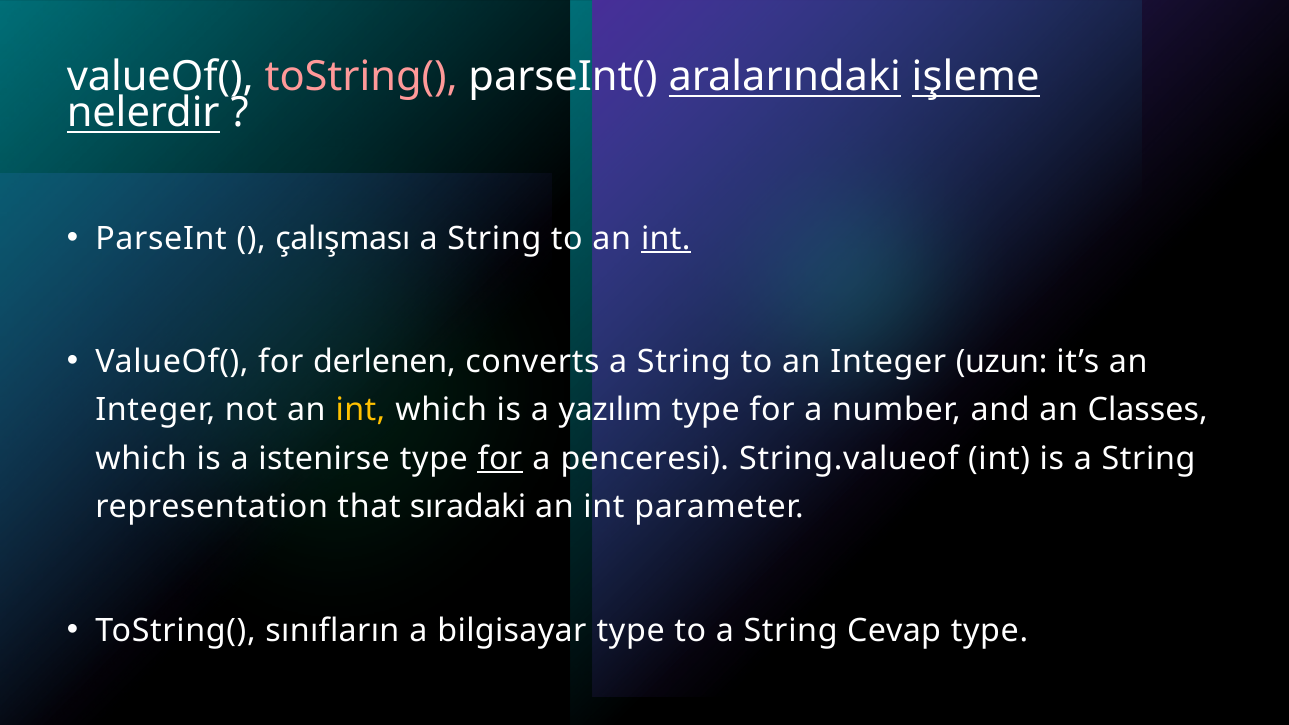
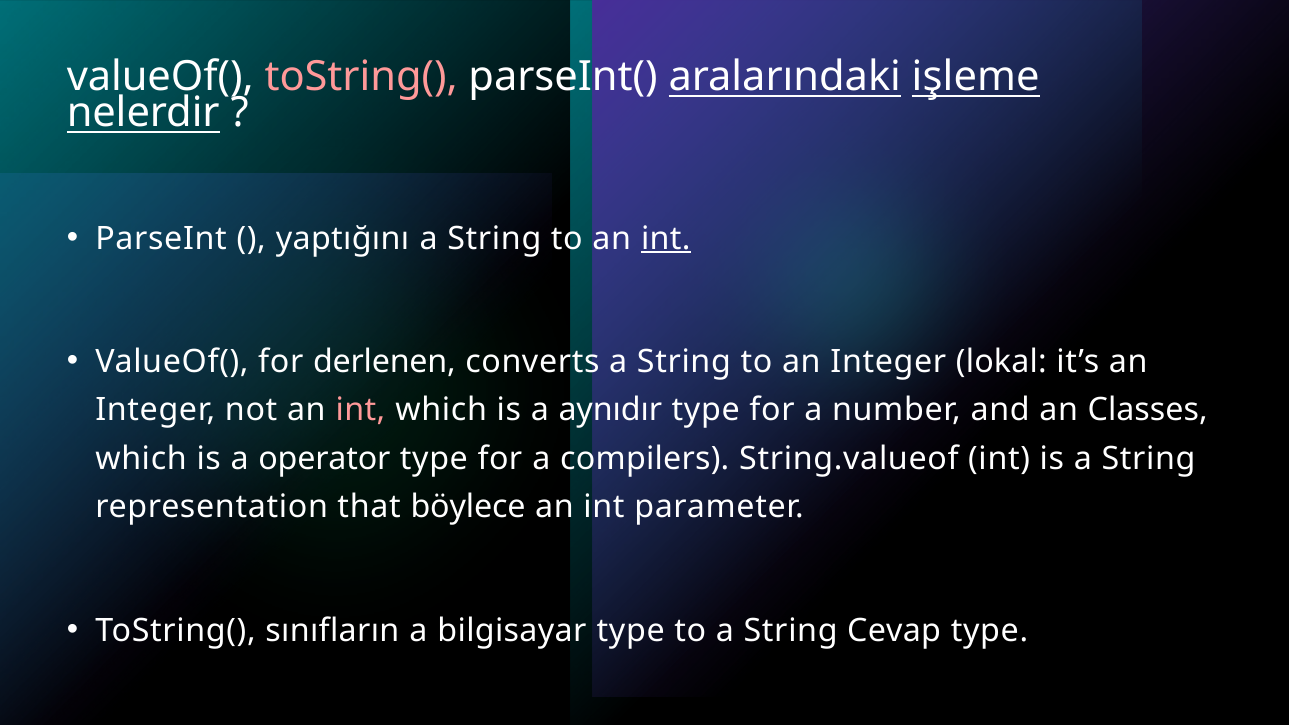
çalışması: çalışması -> yaptığını
uzun: uzun -> lokal
int at (360, 410) colour: yellow -> pink
yazılım: yazılım -> aynıdır
istenirse: istenirse -> operator
for at (500, 459) underline: present -> none
penceresi: penceresi -> compilers
sıradaki: sıradaki -> böylece
